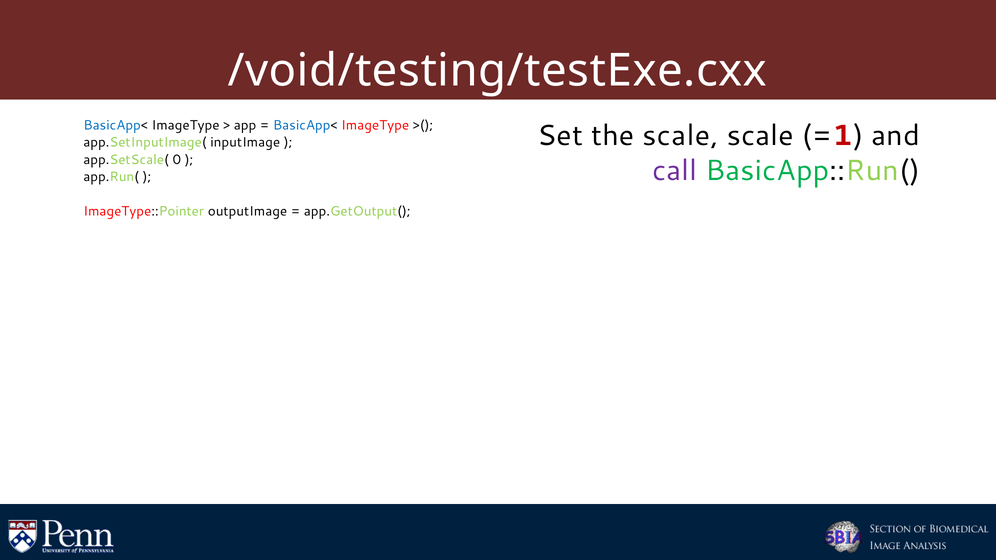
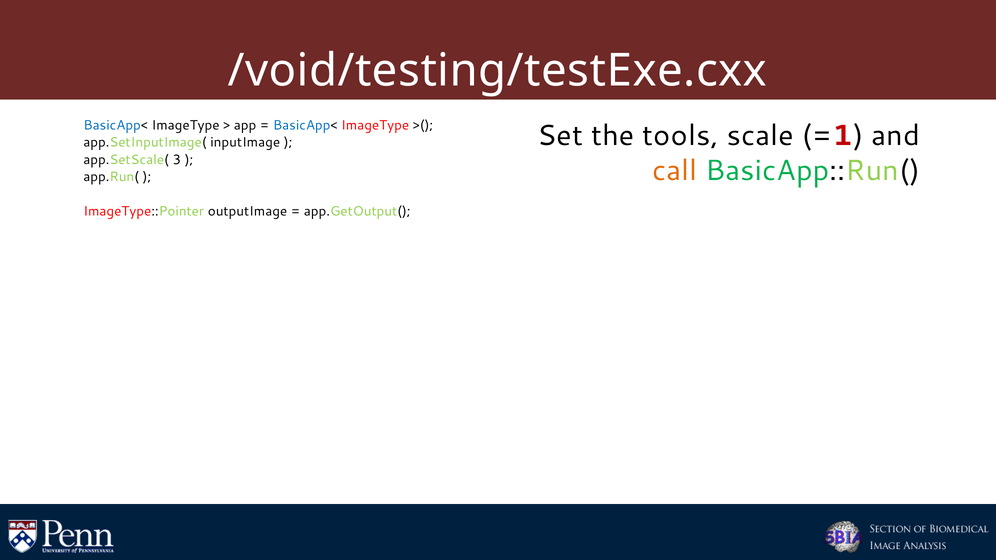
the scale: scale -> tools
0: 0 -> 3
call colour: purple -> orange
